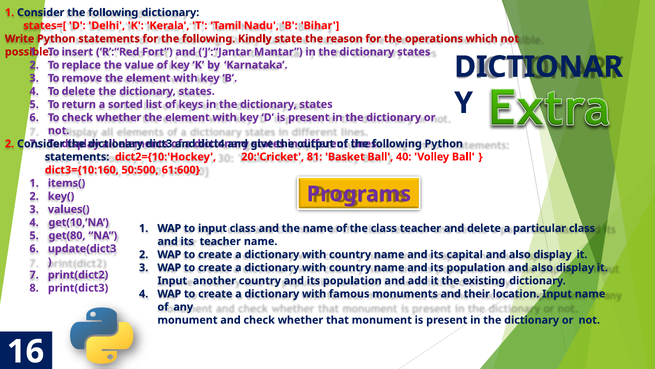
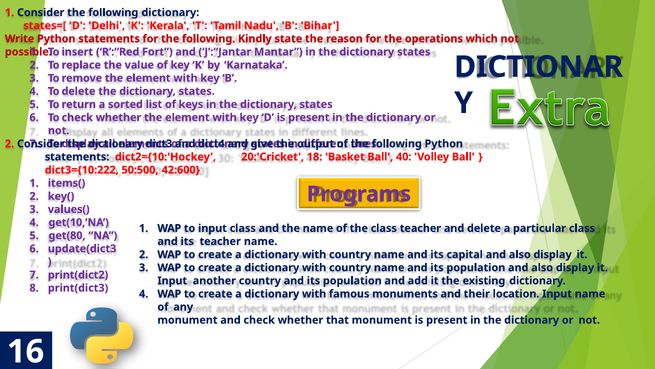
81: 81 -> 18
dict3={10:160: dict3={10:160 -> dict3={10:222
61:600: 61:600 -> 42:600
